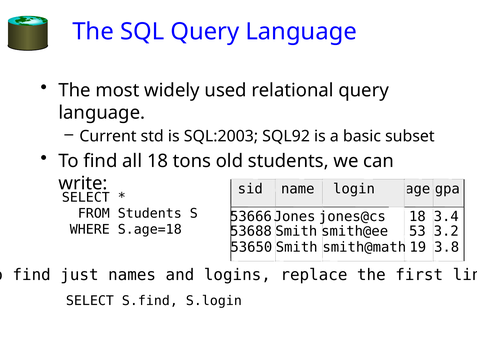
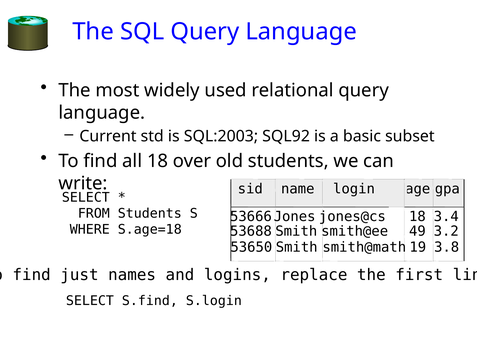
tons: tons -> over
53: 53 -> 49
